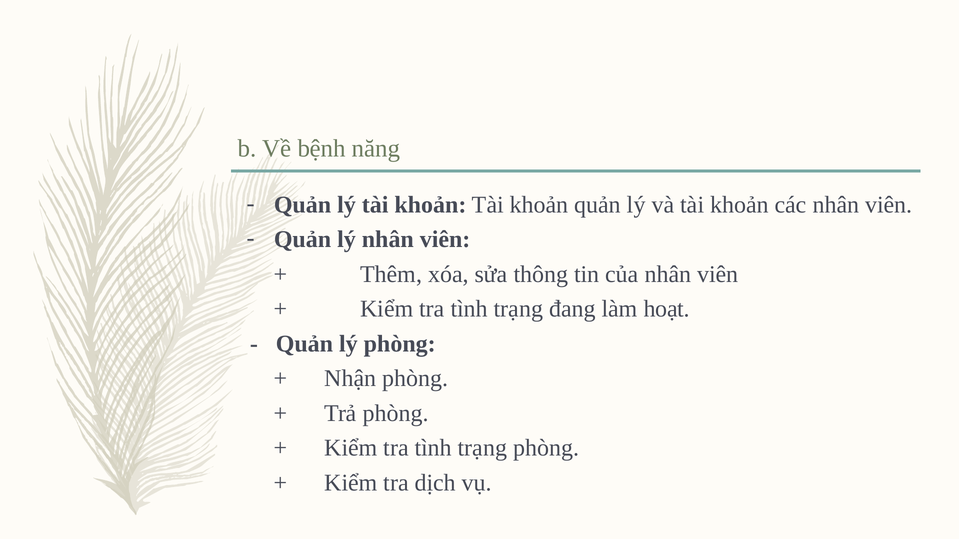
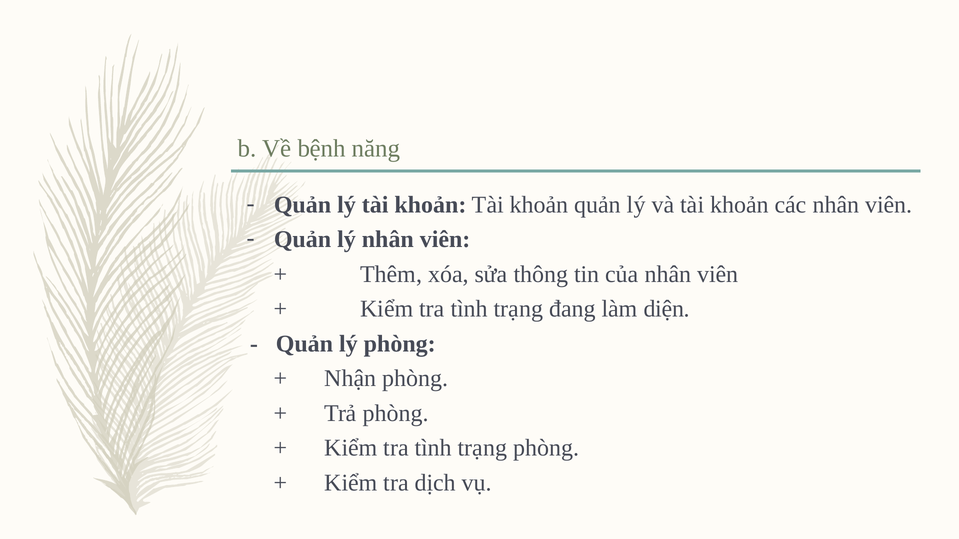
hoạt: hoạt -> diện
